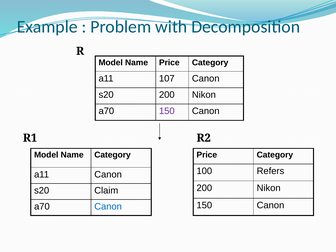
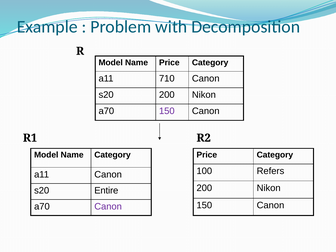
107: 107 -> 710
Claim: Claim -> Entire
Canon at (108, 207) colour: blue -> purple
